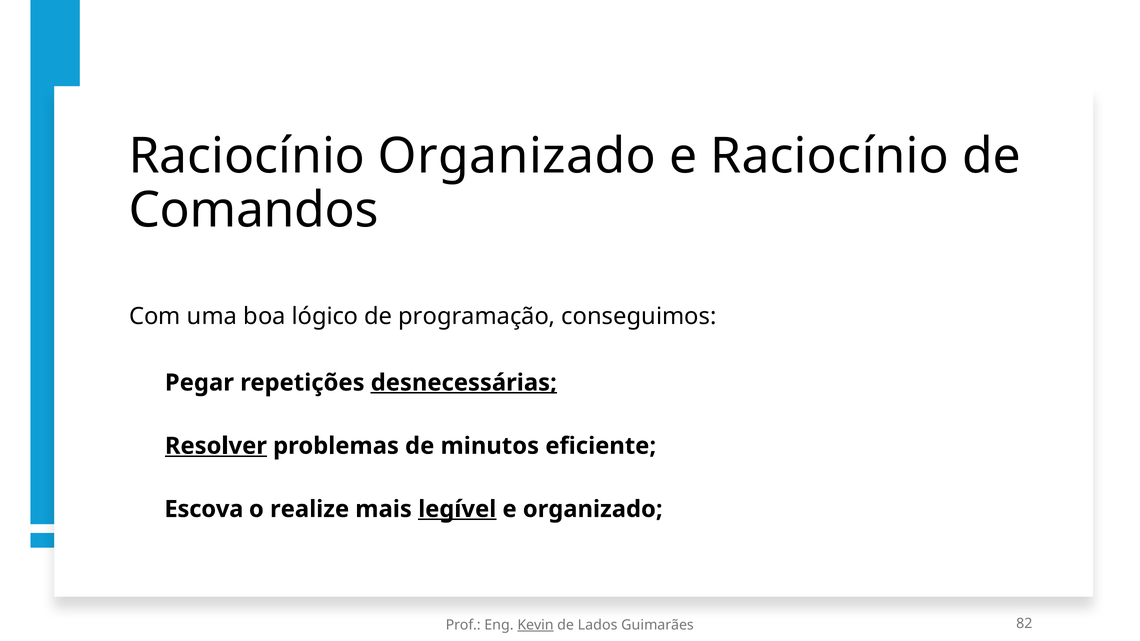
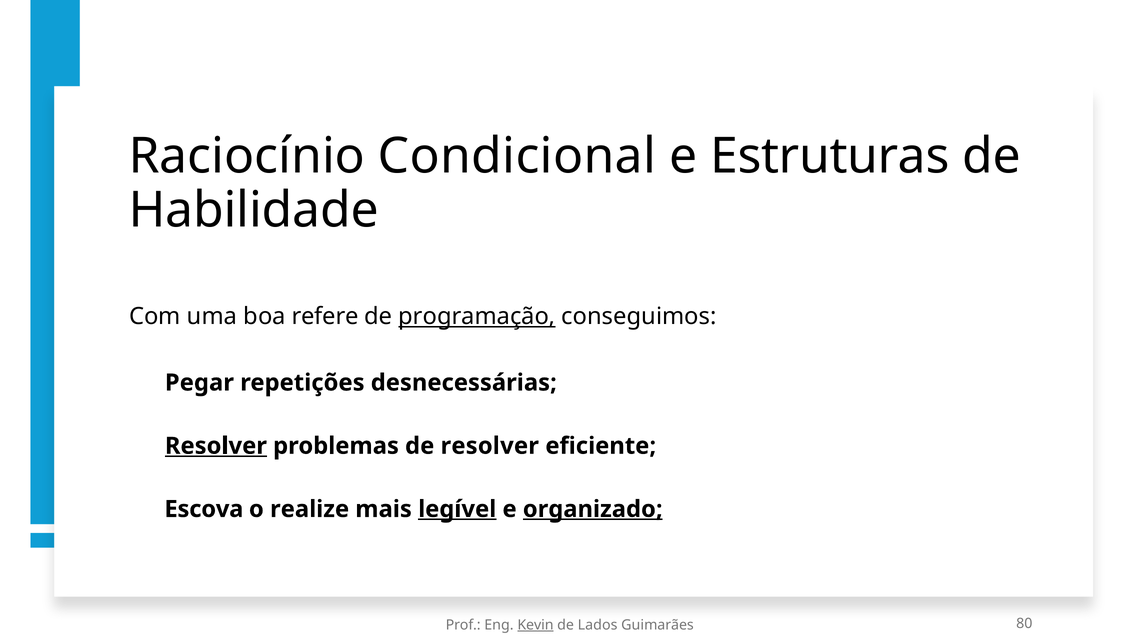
Raciocínio Organizado: Organizado -> Condicional
e Raciocínio: Raciocínio -> Estruturas
Comandos: Comandos -> Habilidade
lógico: lógico -> refere
programação underline: none -> present
desnecessárias underline: present -> none
de minutos: minutos -> resolver
organizado at (593, 509) underline: none -> present
82: 82 -> 80
